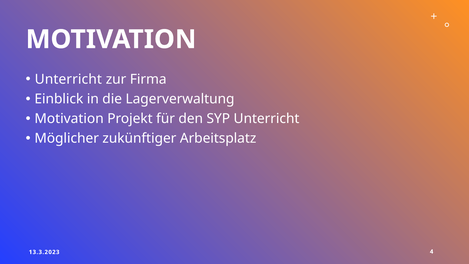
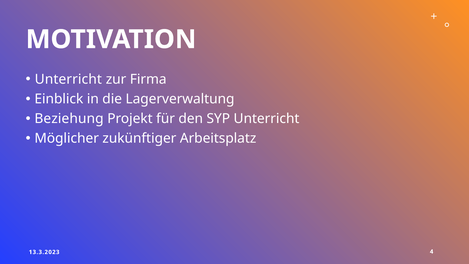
Motivation at (69, 119): Motivation -> Beziehung
